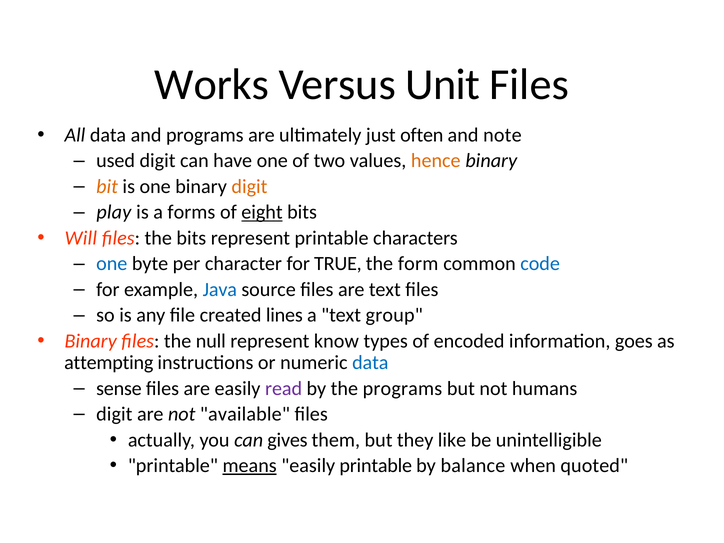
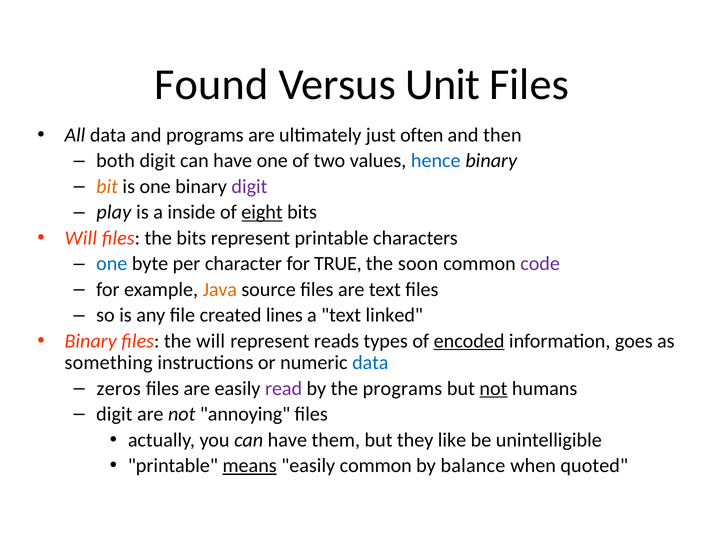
Works: Works -> Found
note: note -> then
used: used -> both
hence colour: orange -> blue
digit at (249, 187) colour: orange -> purple
forms: forms -> inside
form: form -> soon
code colour: blue -> purple
Java colour: blue -> orange
group: group -> linked
the null: null -> will
know: know -> reads
encoded underline: none -> present
attempting: attempting -> something
sense: sense -> zeros
not at (493, 388) underline: none -> present
available: available -> annoying
you can gives: gives -> have
easily printable: printable -> common
